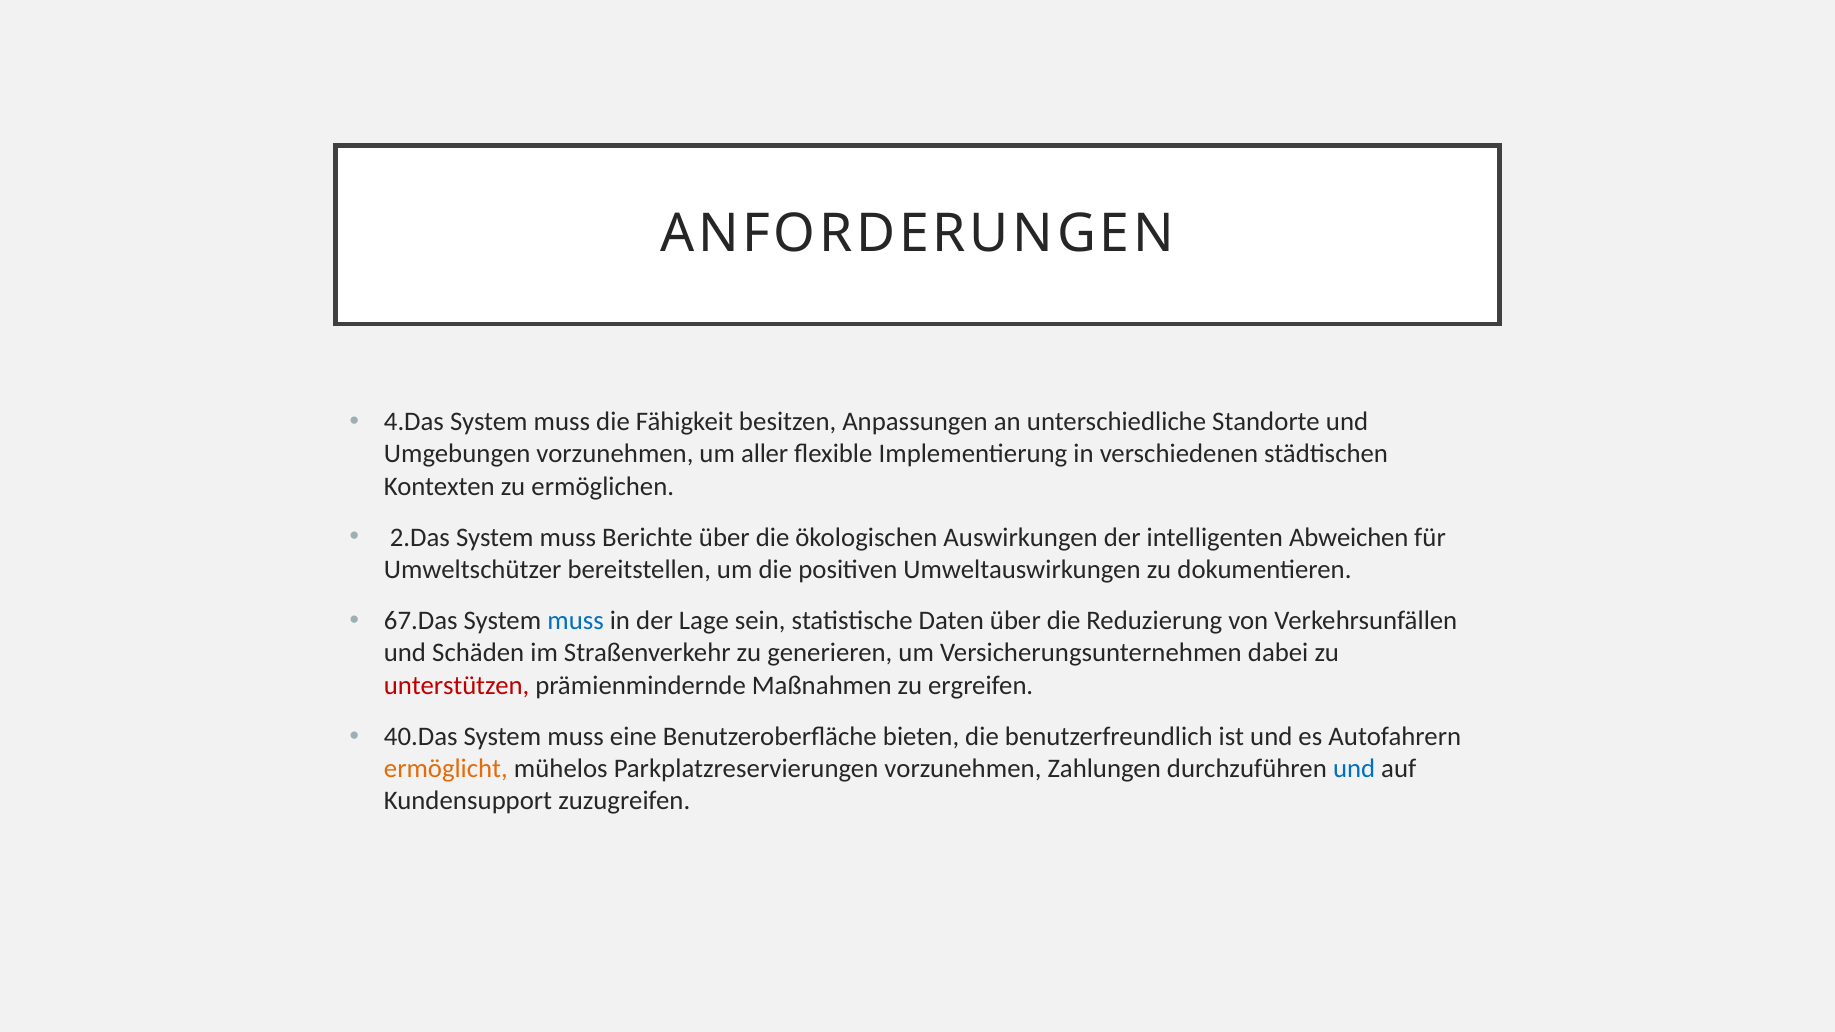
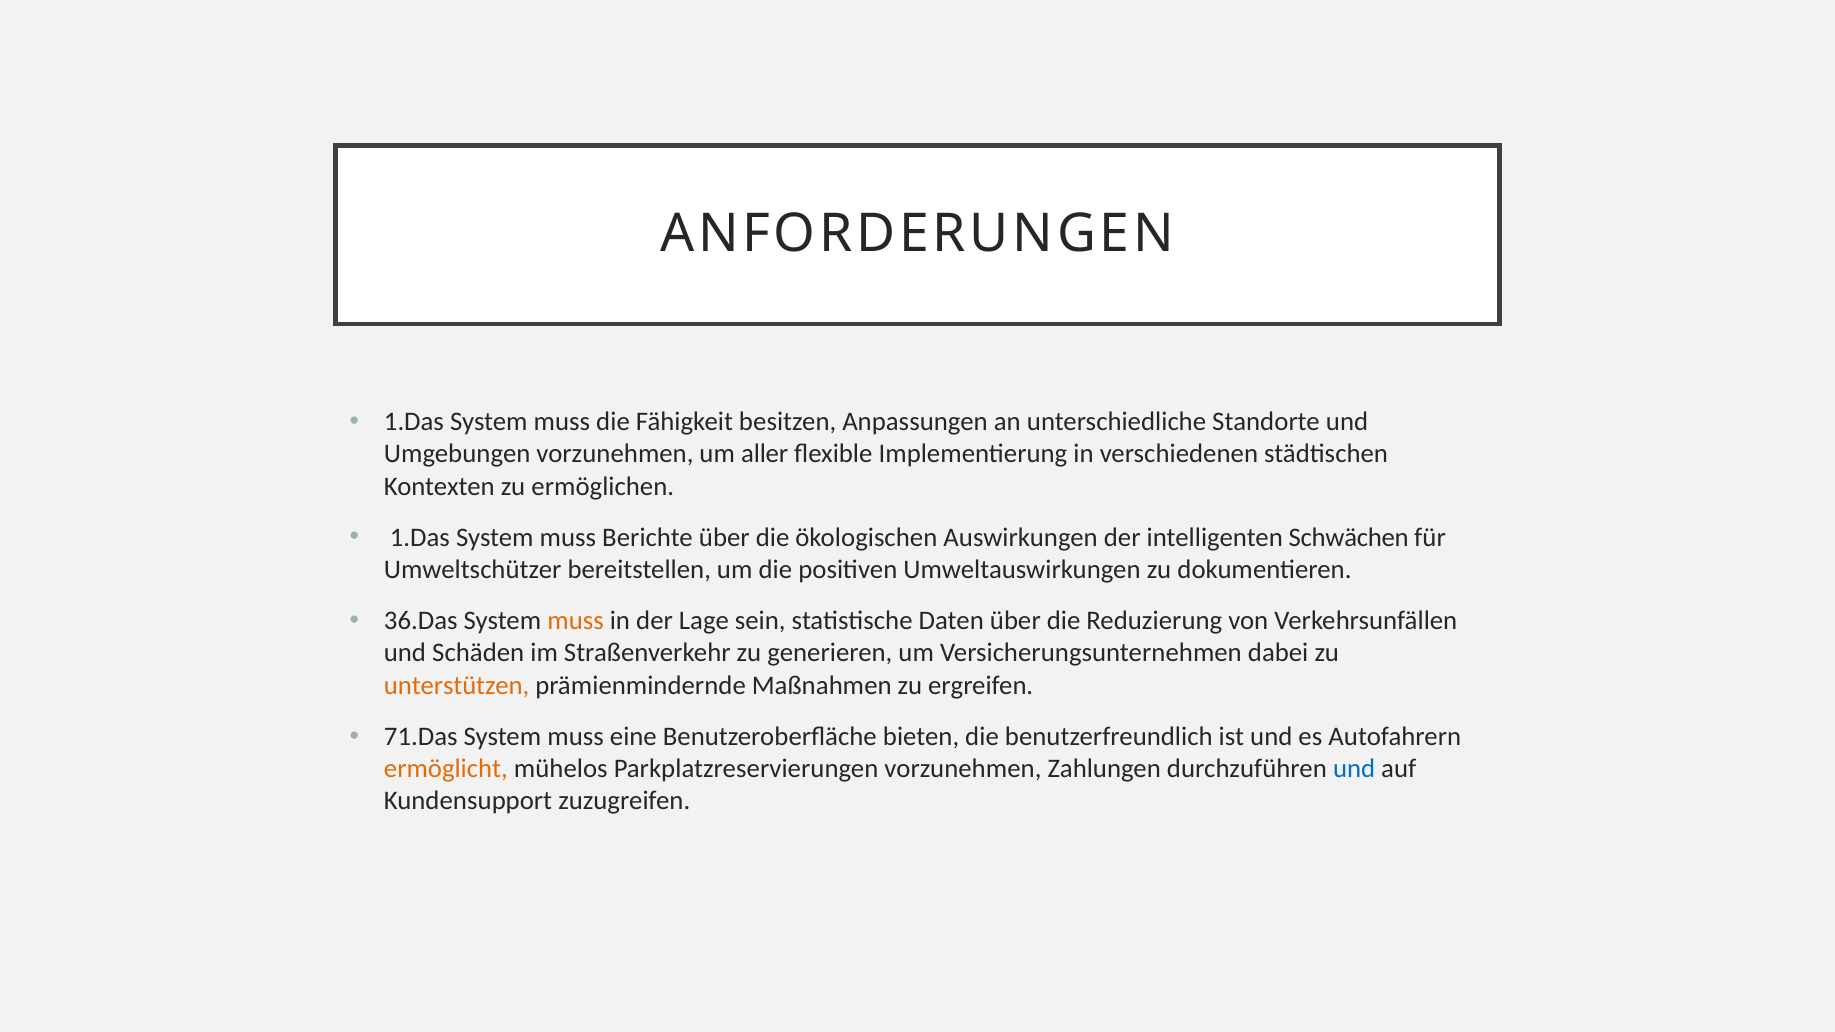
4.Das at (414, 422): 4.Das -> 1.Das
2.Das at (420, 538): 2.Das -> 1.Das
Abweichen: Abweichen -> Schwächen
67.Das: 67.Das -> 36.Das
muss at (576, 621) colour: blue -> orange
unterstützen colour: red -> orange
40.Das: 40.Das -> 71.Das
